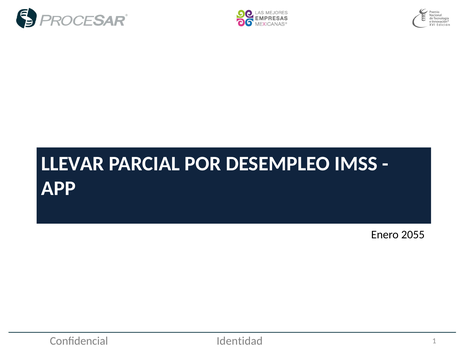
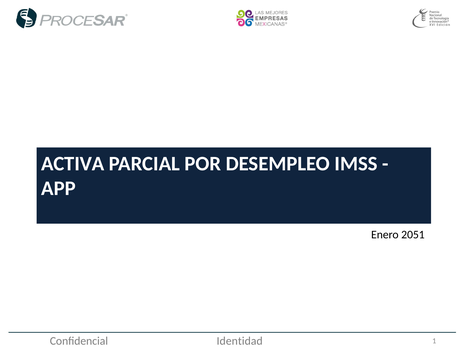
LLEVAR: LLEVAR -> ACTIVA
2055: 2055 -> 2051
